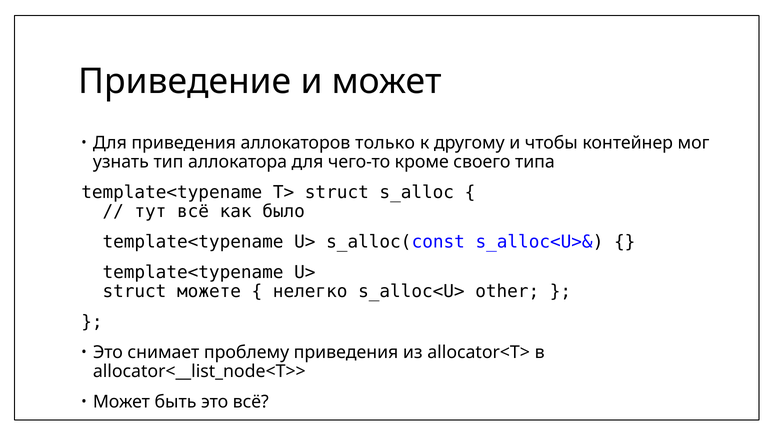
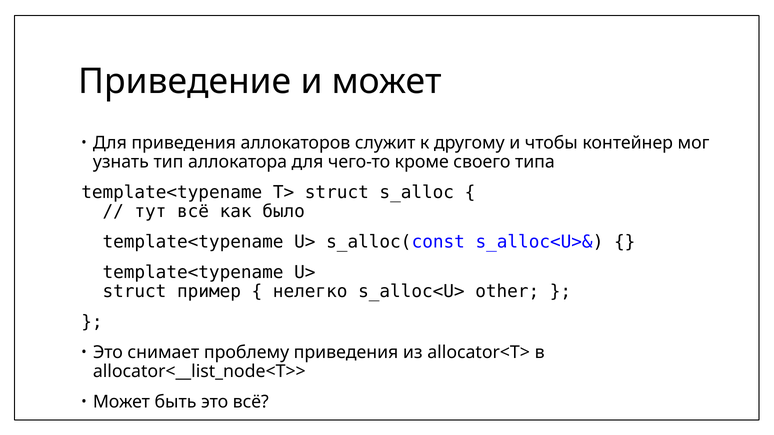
только: только -> служит
можете: можете -> пример
